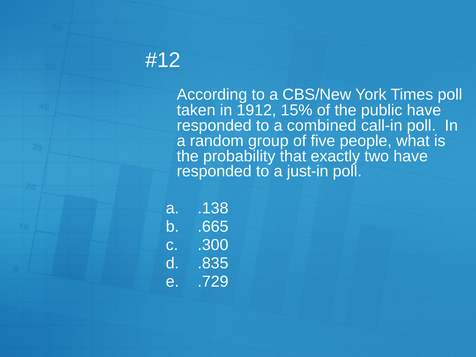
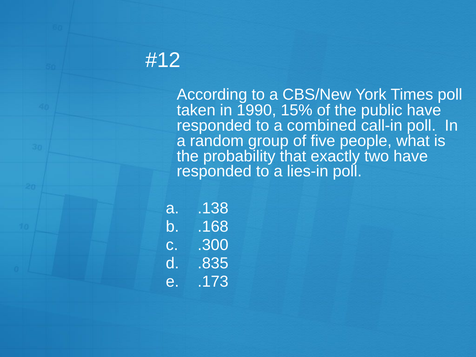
1912: 1912 -> 1990
just-in: just-in -> lies-in
.665: .665 -> .168
.729: .729 -> .173
